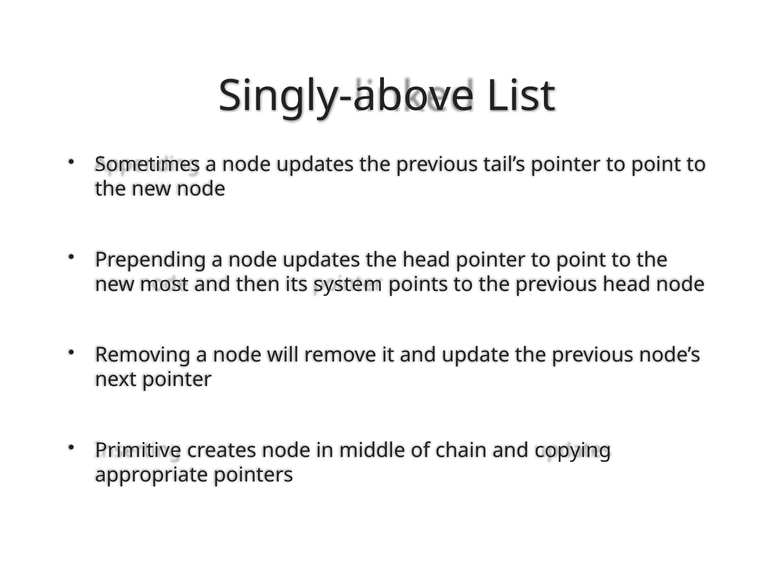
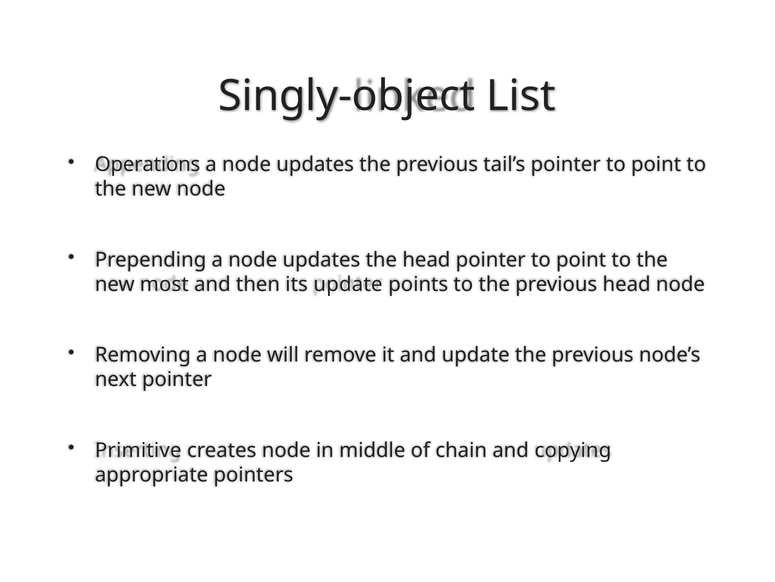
Singly-above: Singly-above -> Singly-object
Sometimes: Sometimes -> Operations
its system: system -> update
